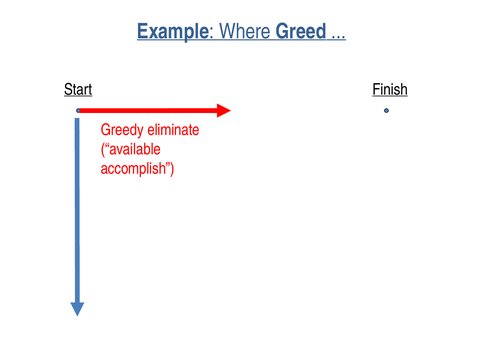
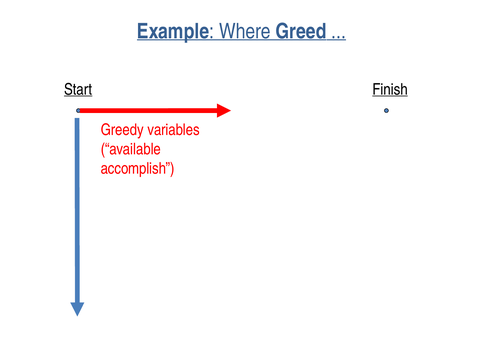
eliminate: eliminate -> variables
